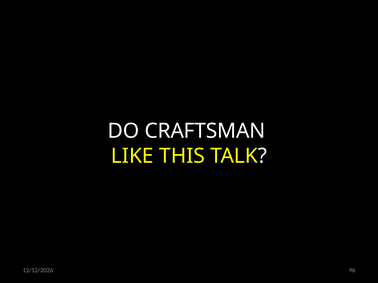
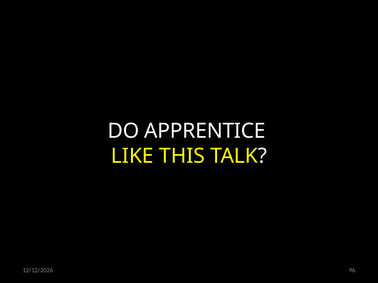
CRAFTSMAN: CRAFTSMAN -> APPRENTICE
